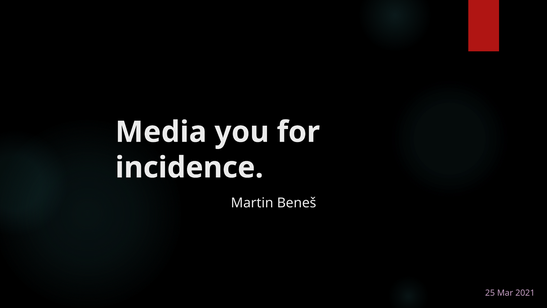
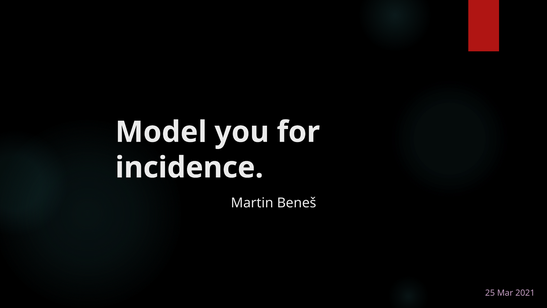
Media: Media -> Model
